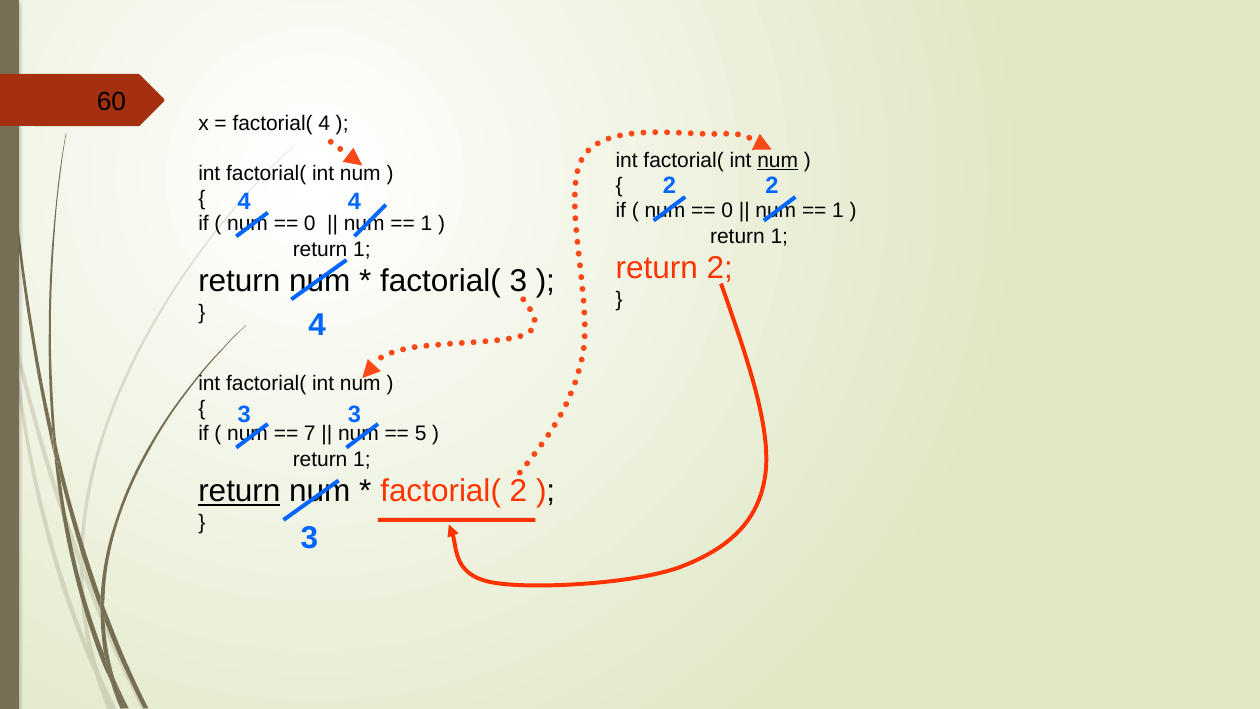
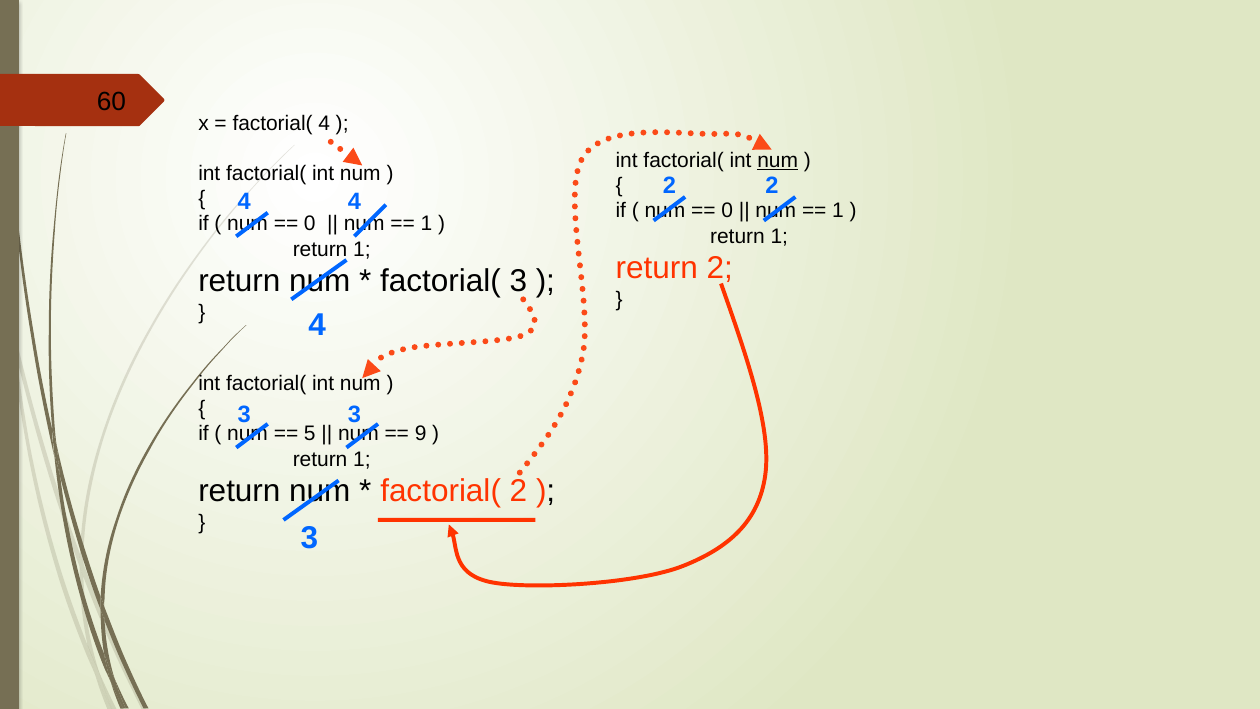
7: 7 -> 5
5: 5 -> 9
return at (239, 491) underline: present -> none
